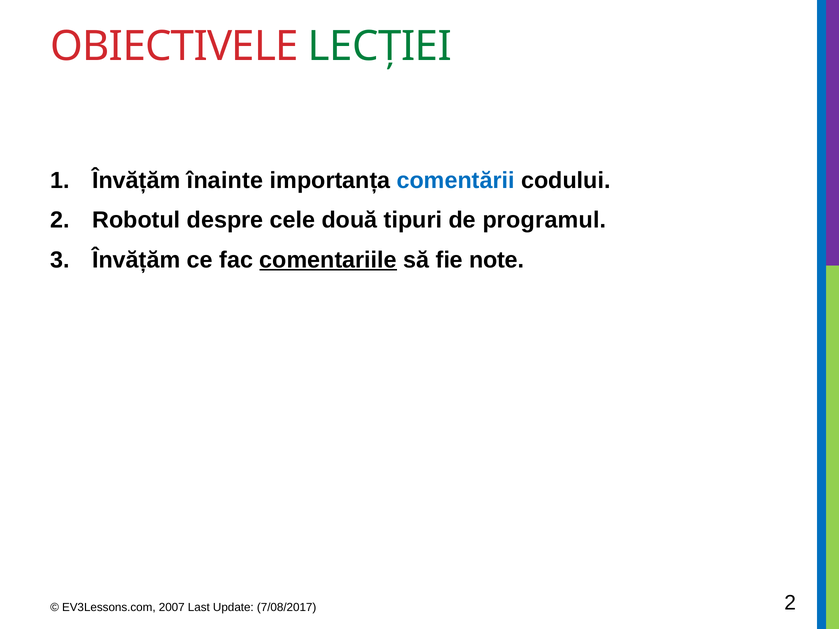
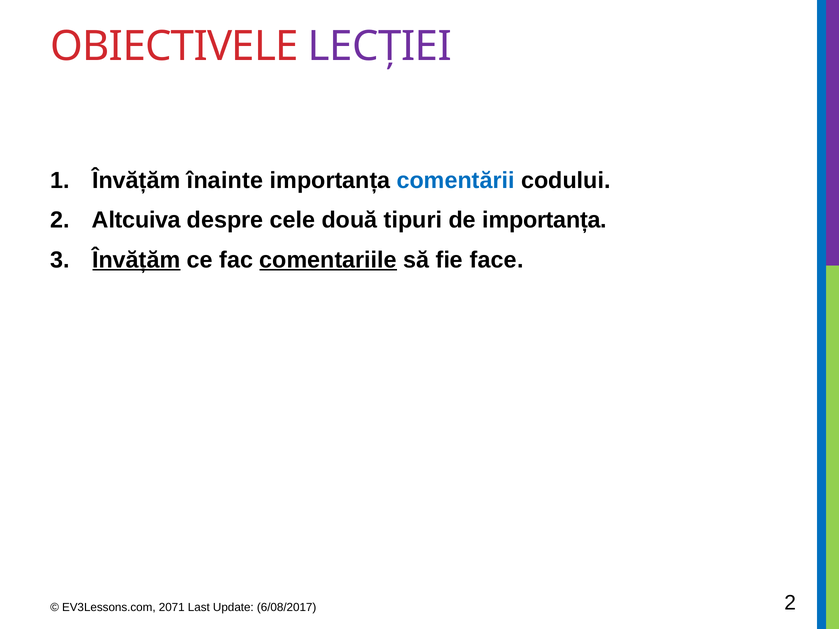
LECȚIEI colour: green -> purple
Robotul: Robotul -> Altcuiva
de programul: programul -> importanța
Învățăm at (136, 260) underline: none -> present
note: note -> face
2007: 2007 -> 2071
7/08/2017: 7/08/2017 -> 6/08/2017
